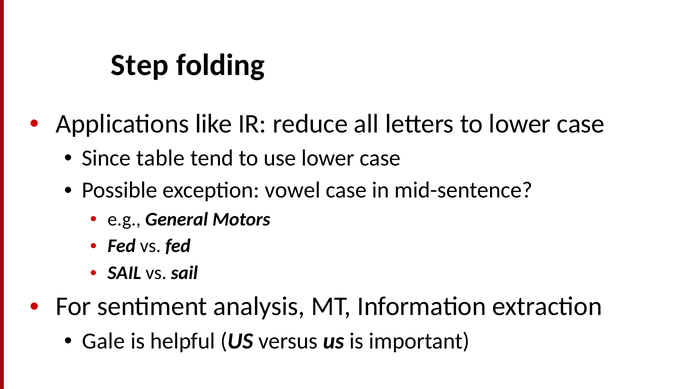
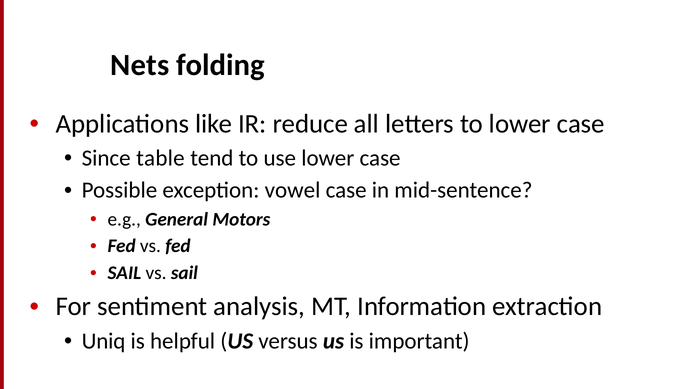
Step: Step -> Nets
Gale: Gale -> Uniq
